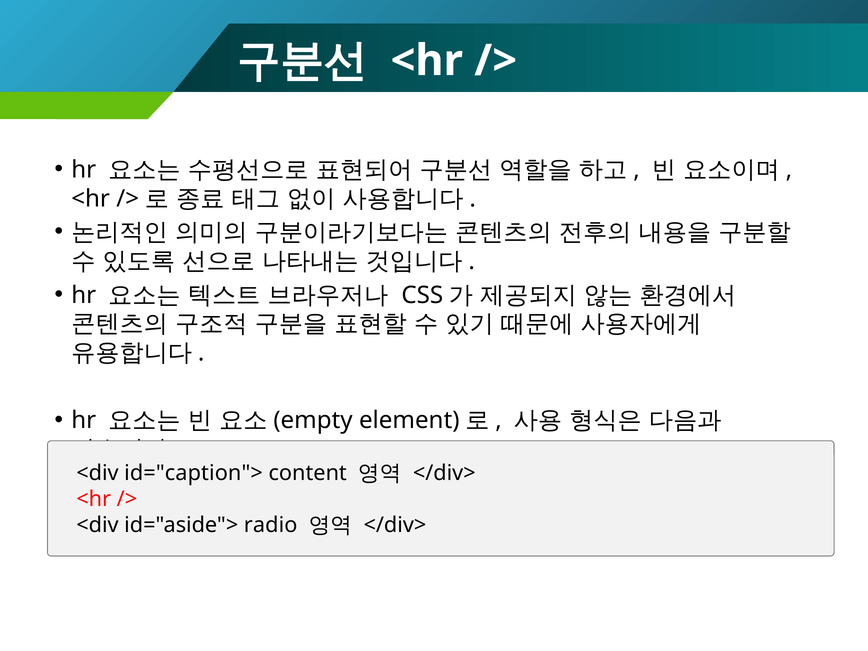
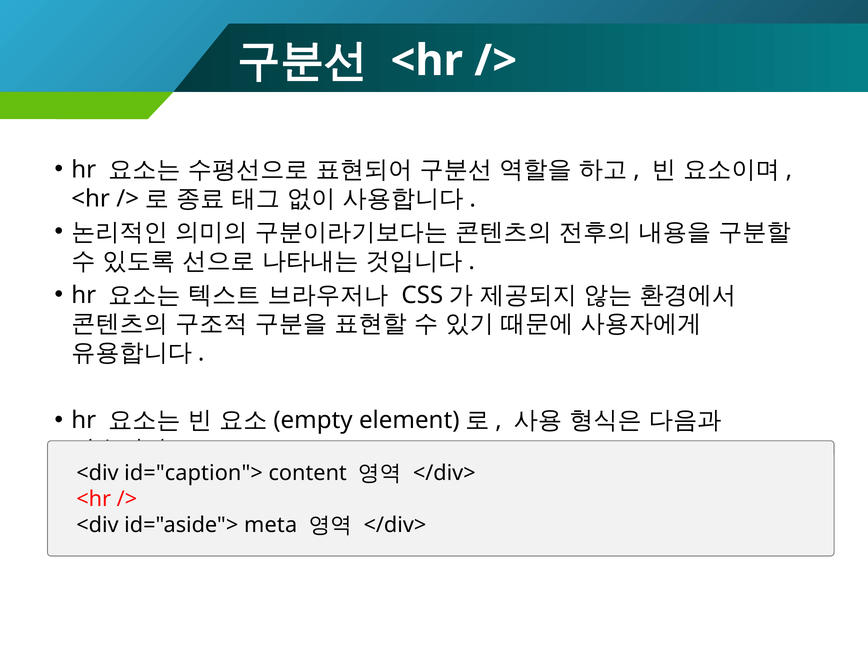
radio: radio -> meta
